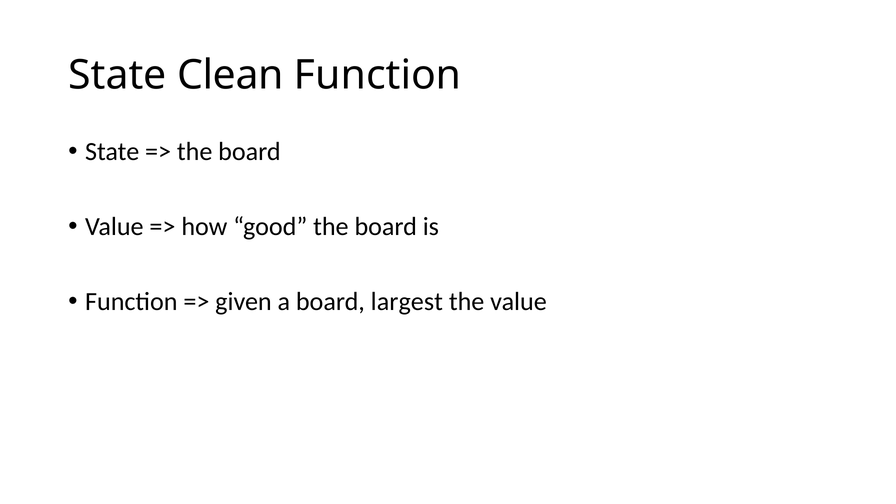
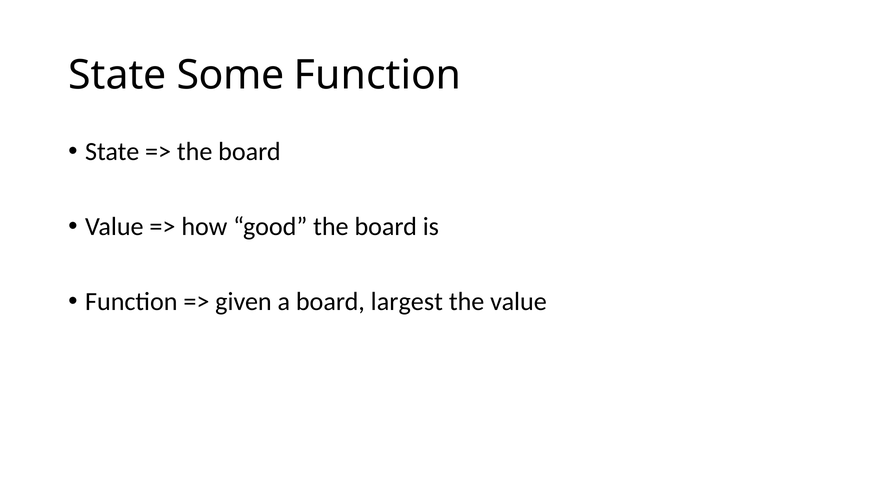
Clean: Clean -> Some
